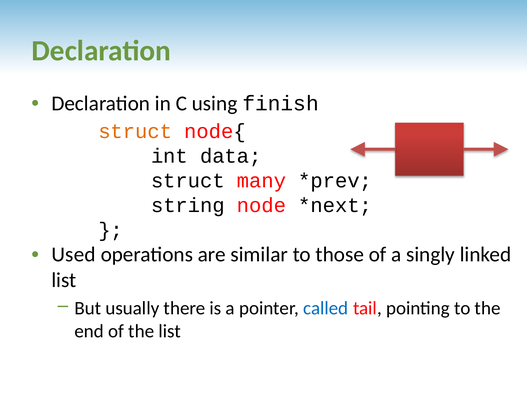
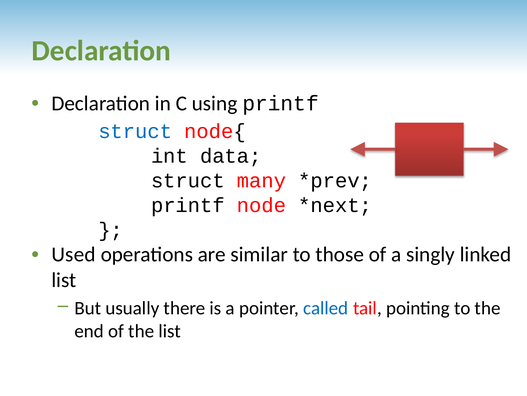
using finish: finish -> printf
struct at (135, 131) colour: orange -> blue
string at (188, 205): string -> printf
